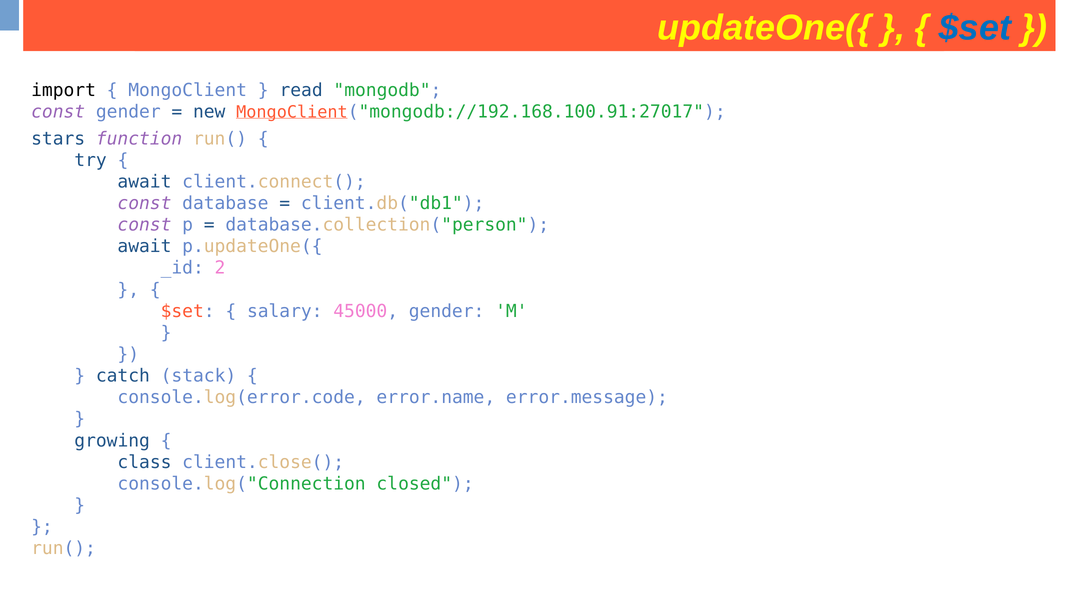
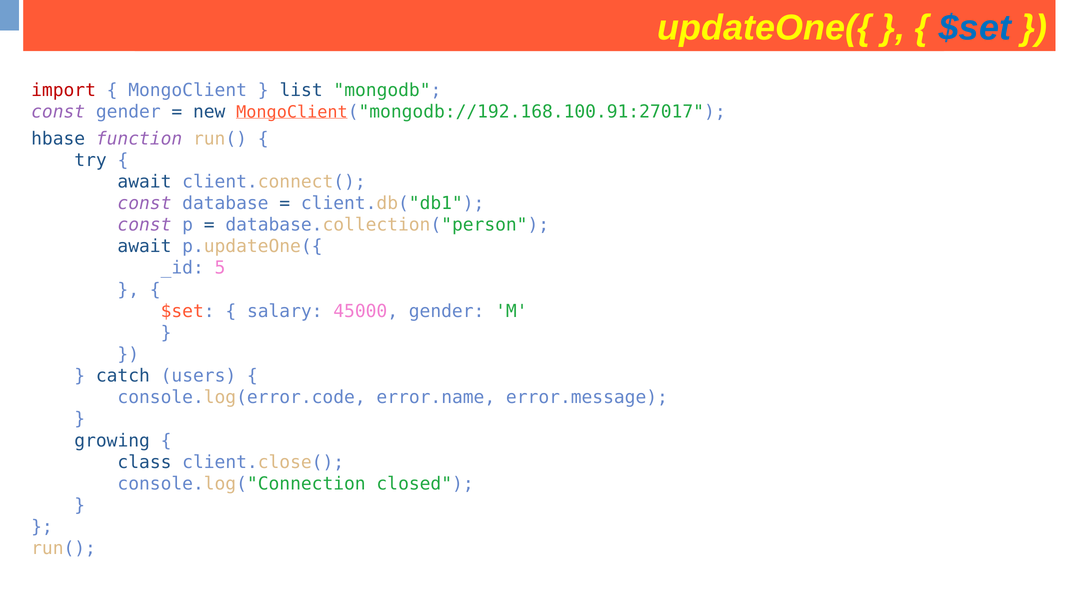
import colour: black -> red
read: read -> list
stars: stars -> hbase
2: 2 -> 5
stack: stack -> users
